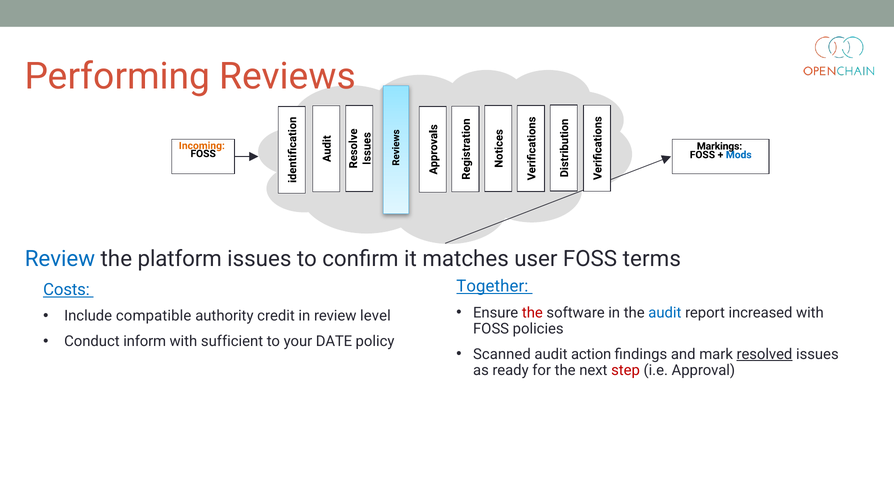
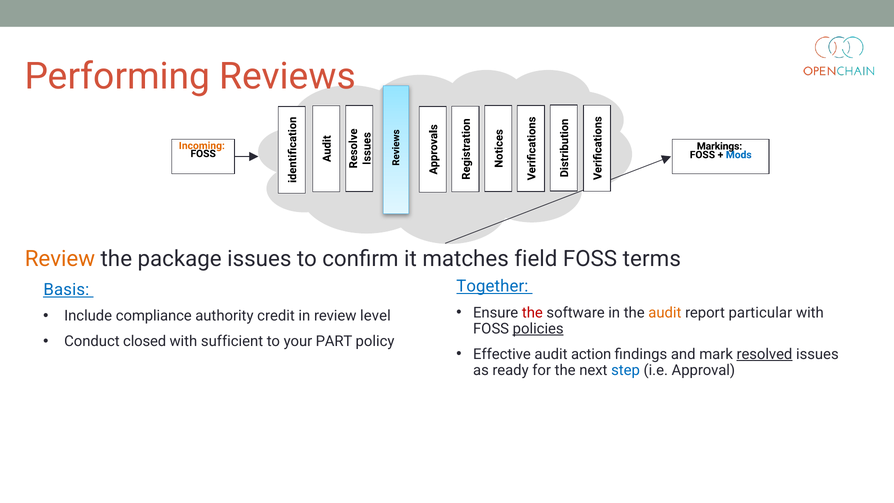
Review at (60, 259) colour: blue -> orange
platform: platform -> package
user: user -> field
Costs: Costs -> Basis
audit at (665, 313) colour: blue -> orange
increased: increased -> particular
compatible: compatible -> compliance
policies underline: none -> present
inform: inform -> closed
DATE: DATE -> PART
Scanned: Scanned -> Effective
step colour: red -> blue
